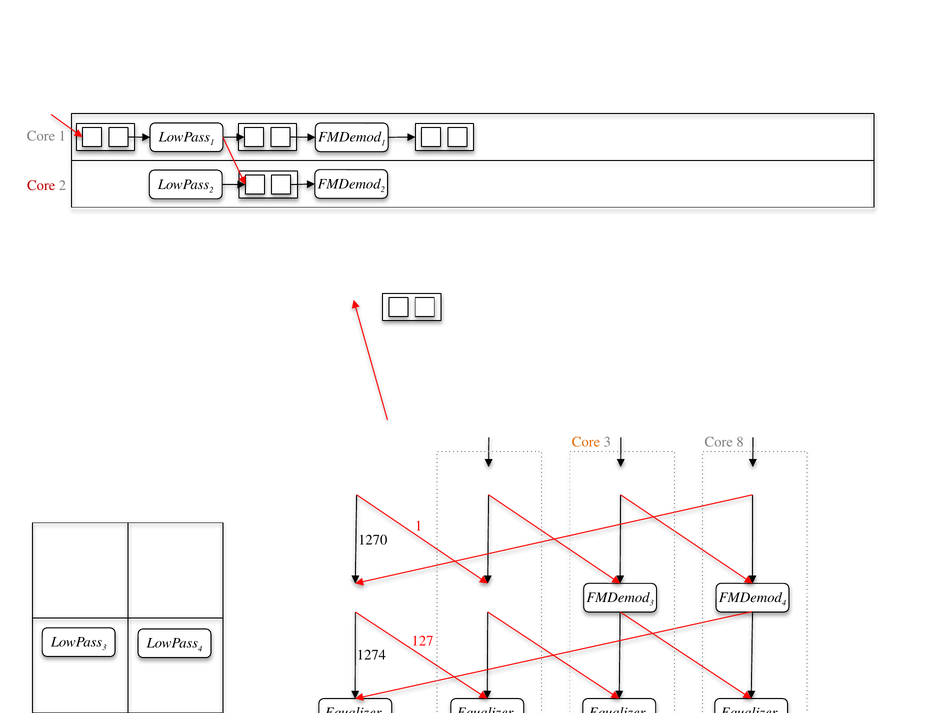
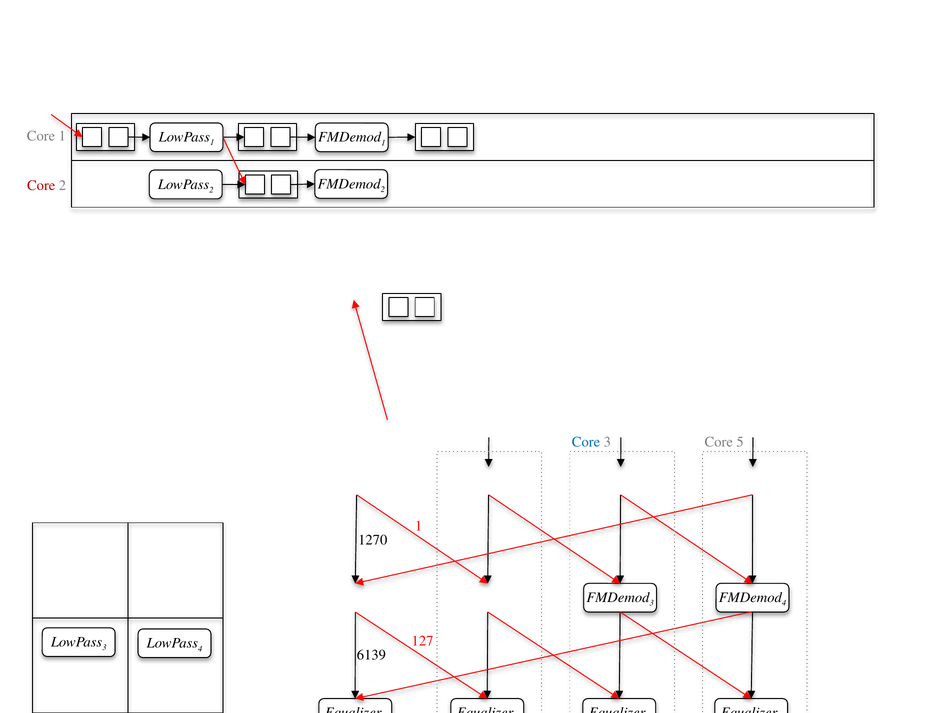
Core at (586, 442) colour: orange -> blue
8: 8 -> 5
1274: 1274 -> 6139
